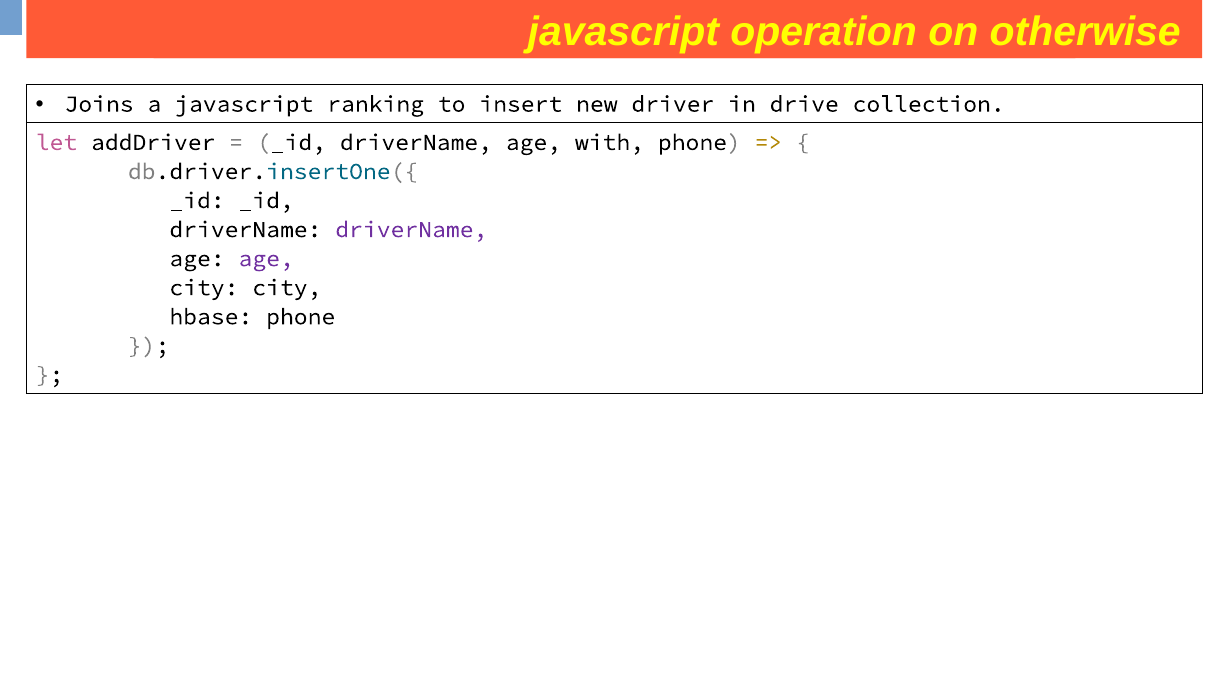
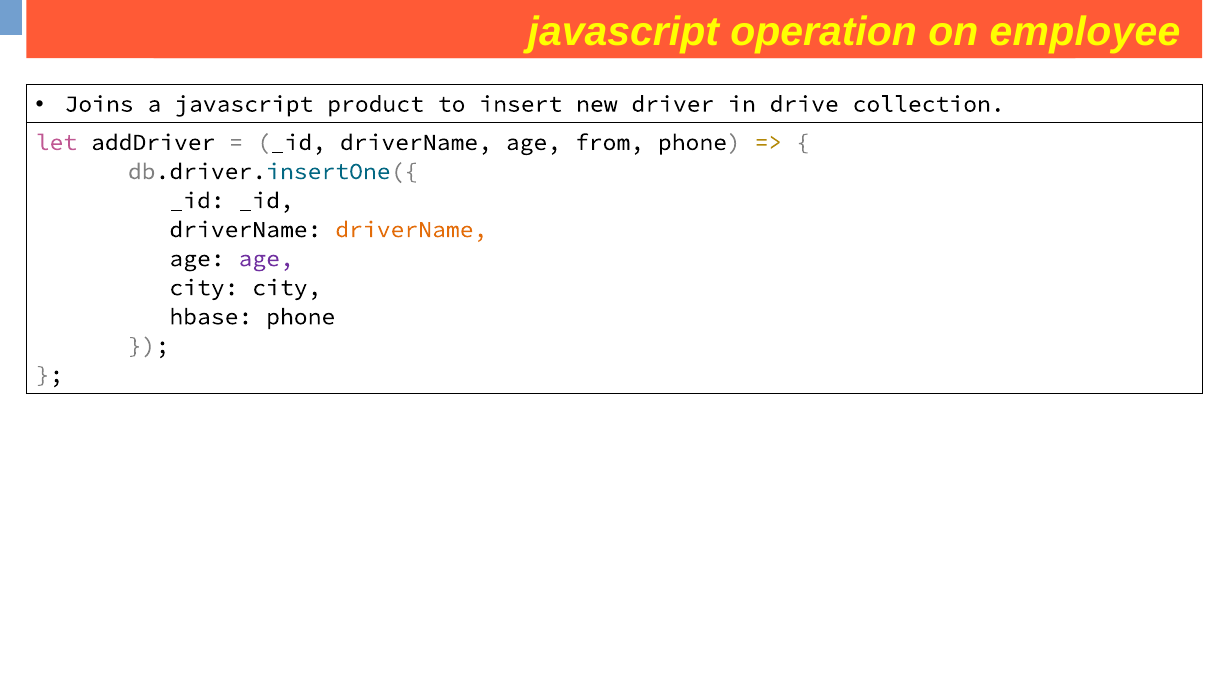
otherwise: otherwise -> employee
ranking: ranking -> product
with: with -> from
driverName at (411, 230) colour: purple -> orange
